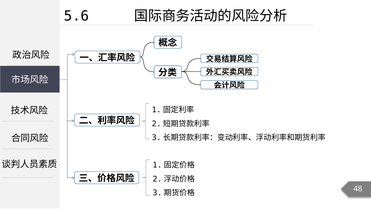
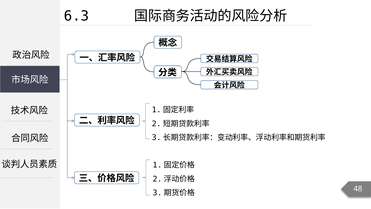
5.6: 5.6 -> 6.3
